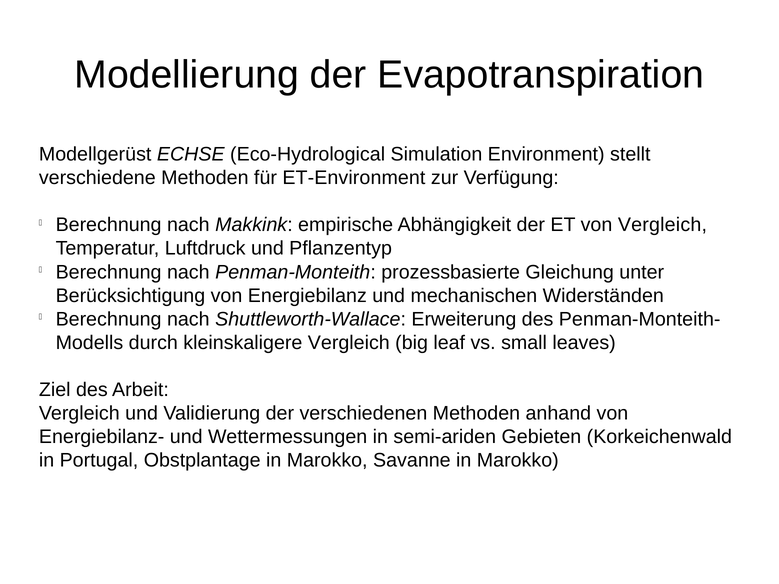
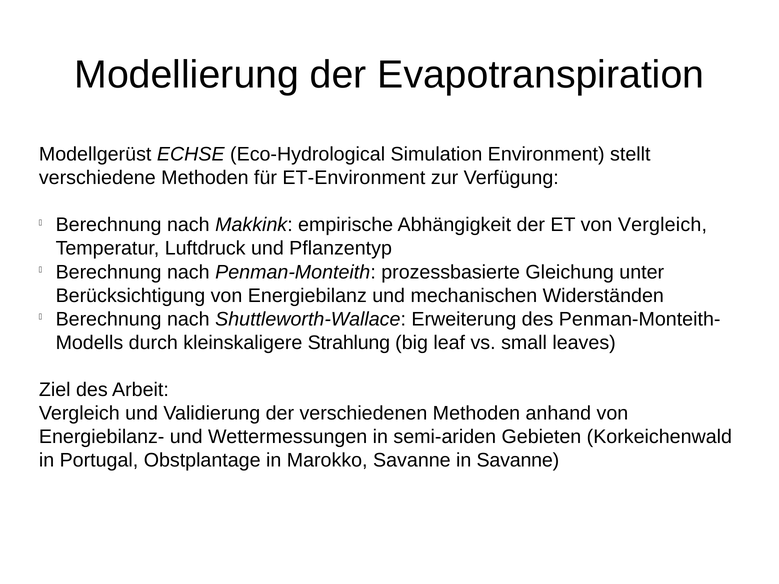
kleinskaligere Vergleich: Vergleich -> Strahlung
Savanne in Marokko: Marokko -> Savanne
